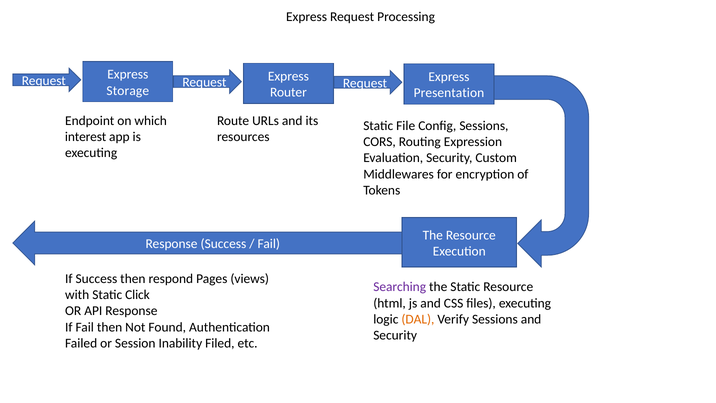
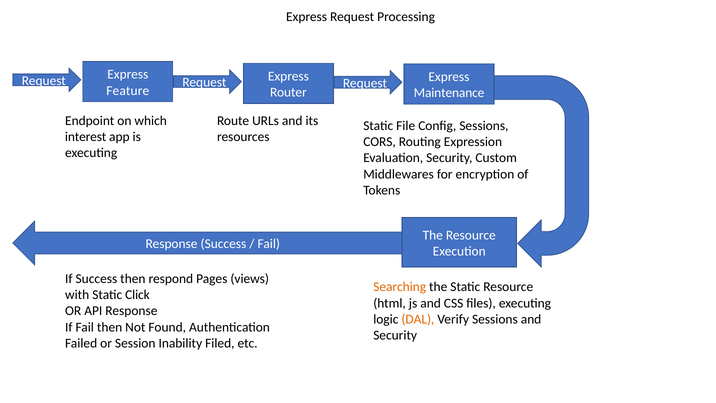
Storage: Storage -> Feature
Presentation: Presentation -> Maintenance
Searching colour: purple -> orange
